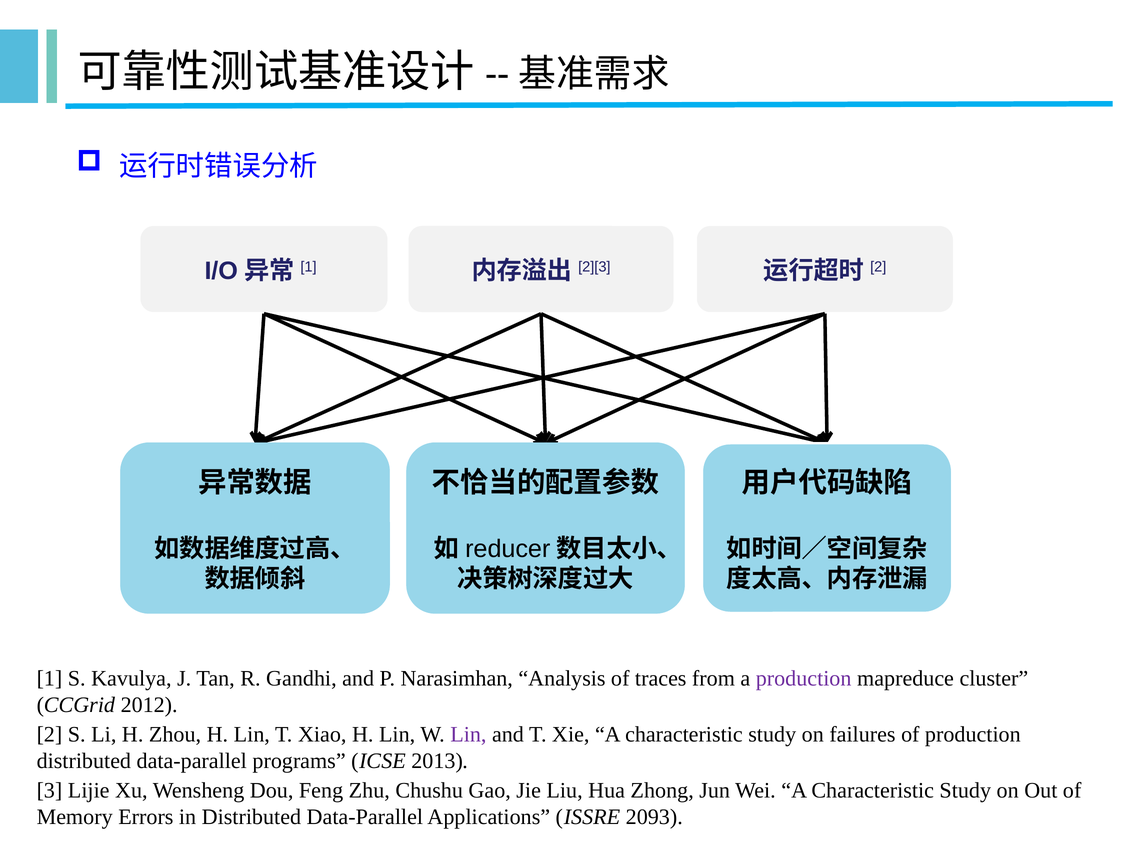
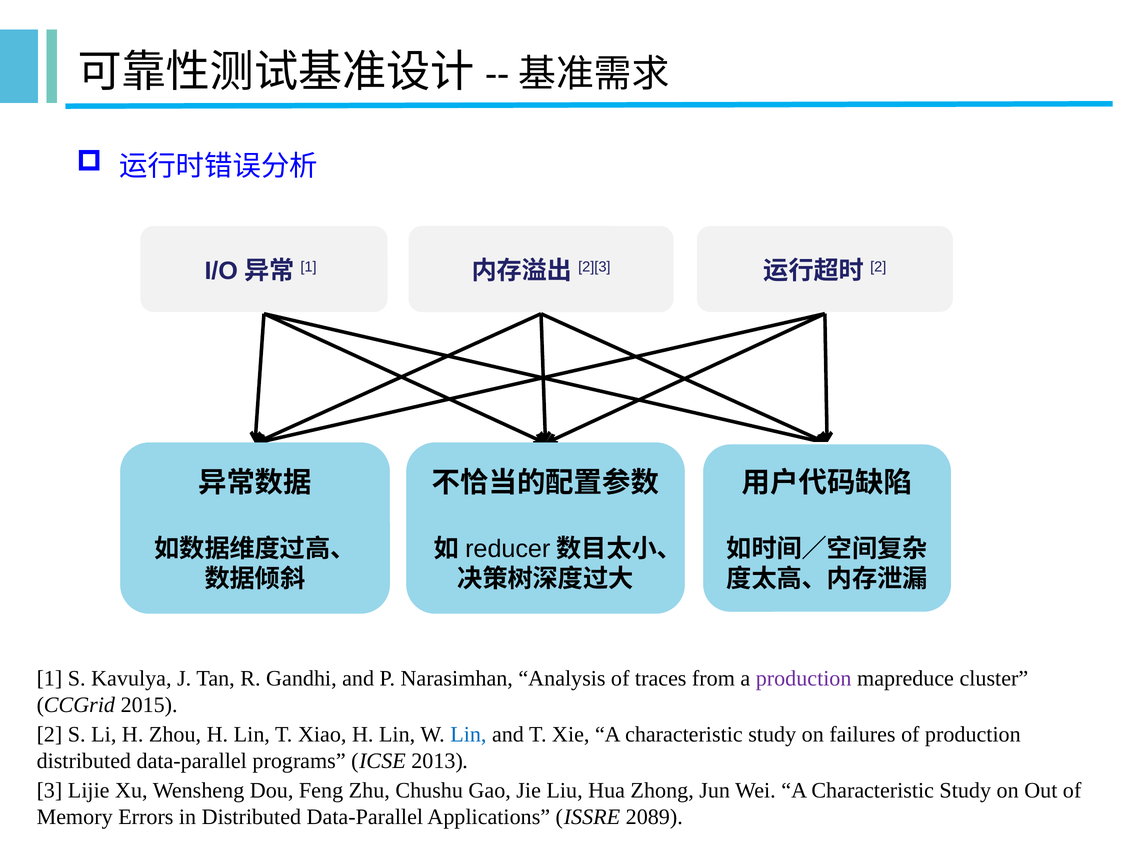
2012: 2012 -> 2015
Lin at (468, 735) colour: purple -> blue
2093: 2093 -> 2089
